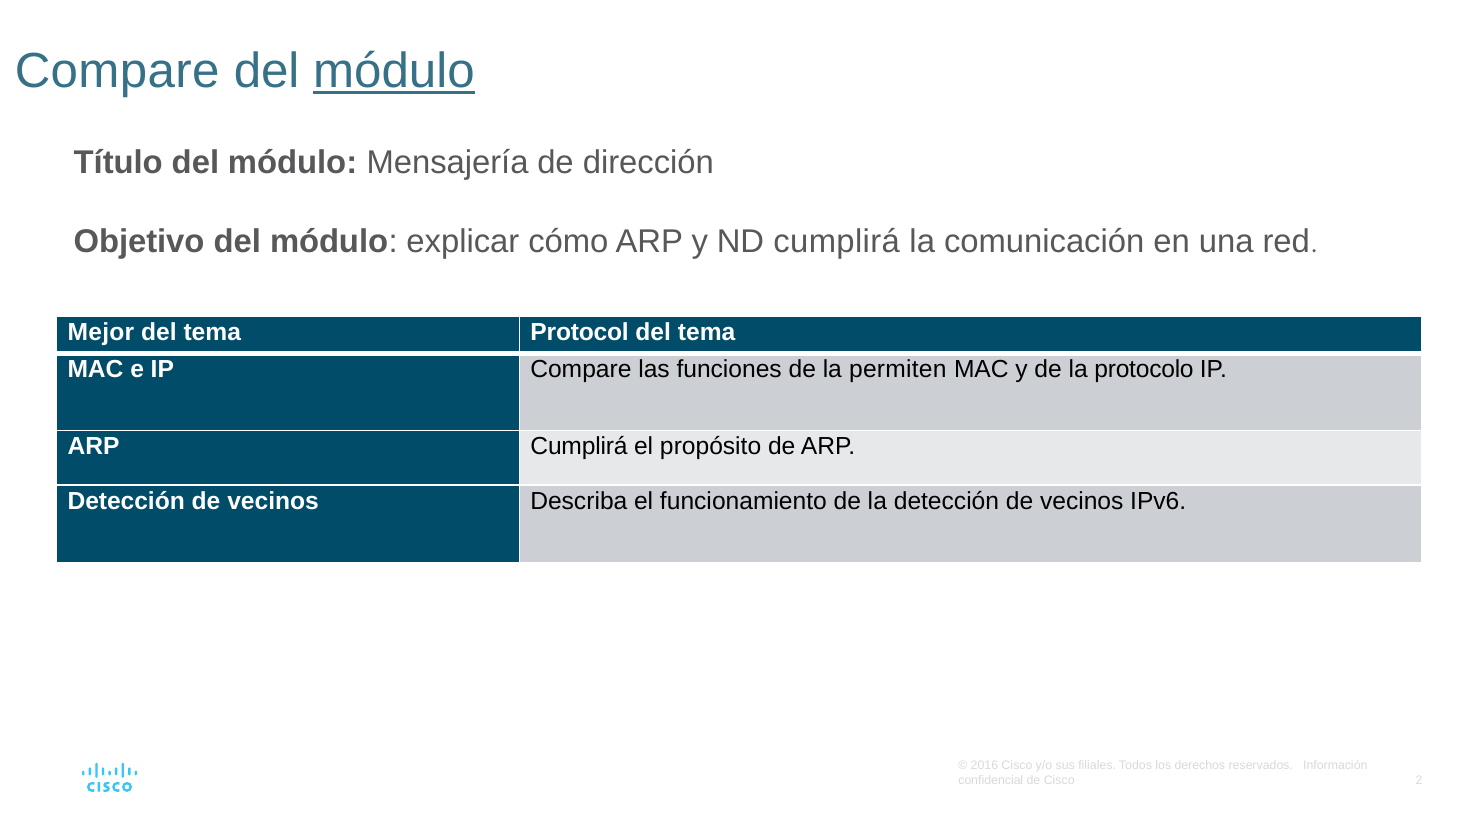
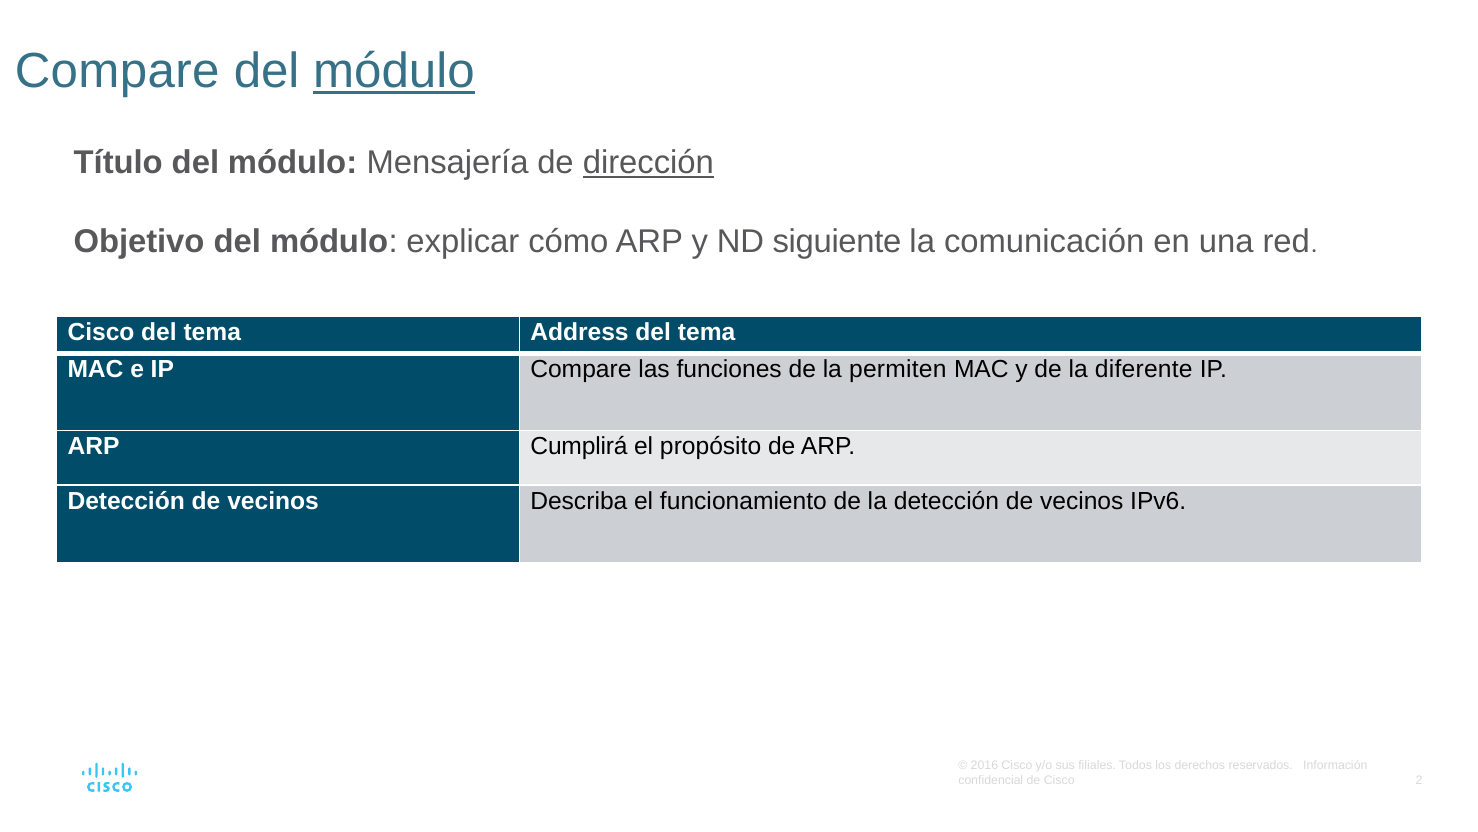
dirección underline: none -> present
ND cumplirá: cumplirá -> siguiente
Mejor at (101, 332): Mejor -> Cisco
Protocol: Protocol -> Address
protocolo: protocolo -> diferente
